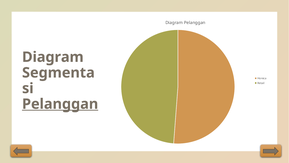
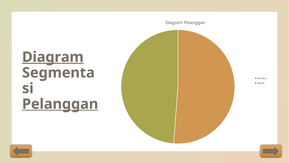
Diagram at (53, 57) underline: none -> present
